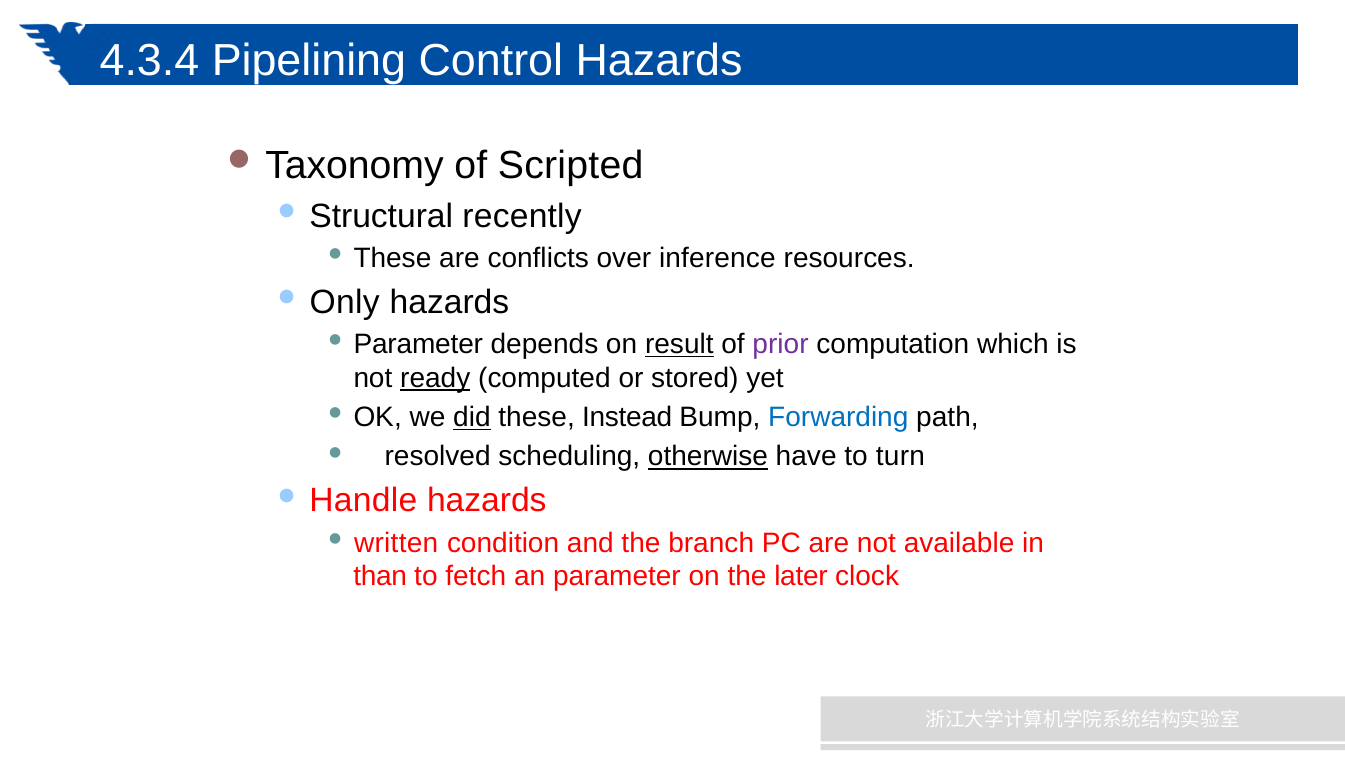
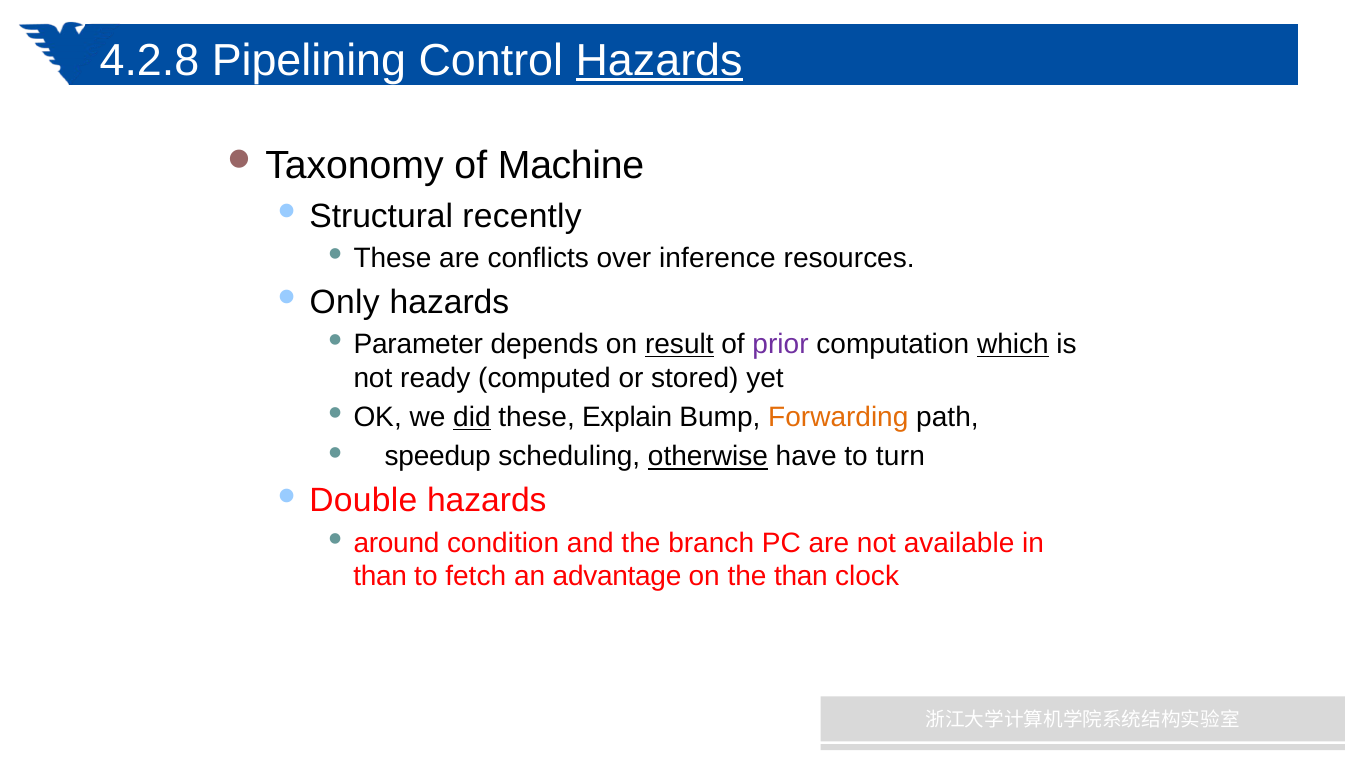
4.3.4: 4.3.4 -> 4.2.8
Hazards at (659, 60) underline: none -> present
Scripted: Scripted -> Machine
which underline: none -> present
ready underline: present -> none
Instead: Instead -> Explain
Forwarding colour: blue -> orange
resolved: resolved -> speedup
Handle: Handle -> Double
written: written -> around
an parameter: parameter -> advantage
the later: later -> than
